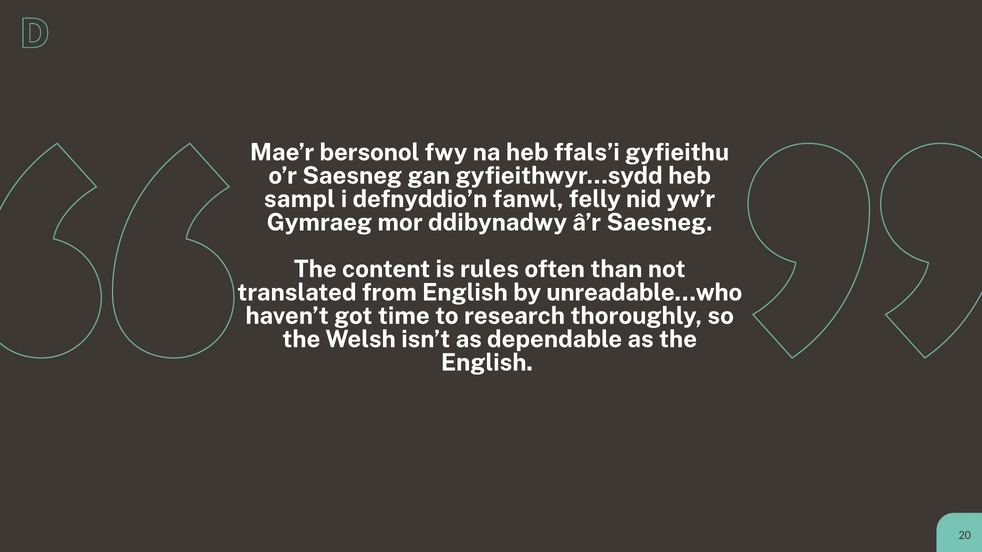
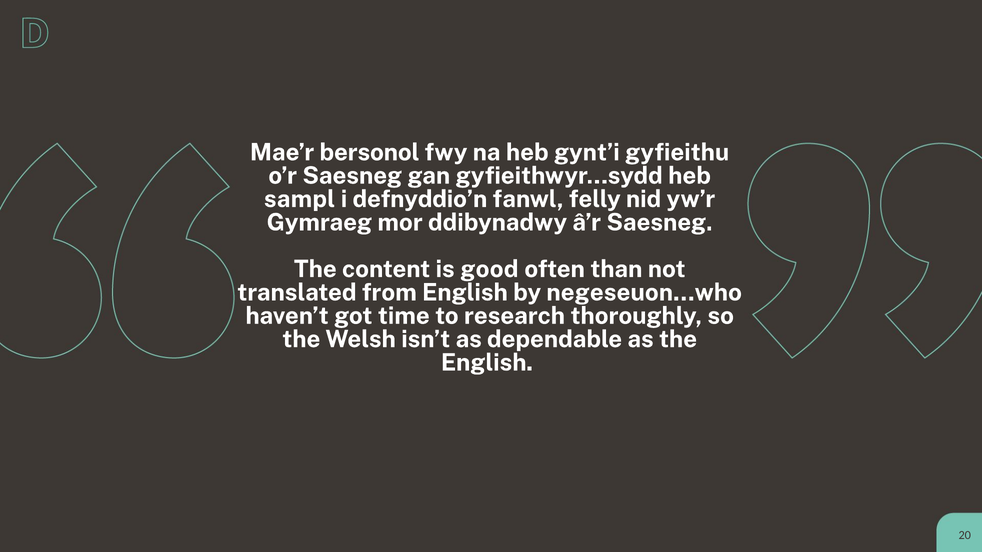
ffals’i: ffals’i -> gynt’i
rules: rules -> good
unreadable…who: unreadable…who -> negeseuon…who
